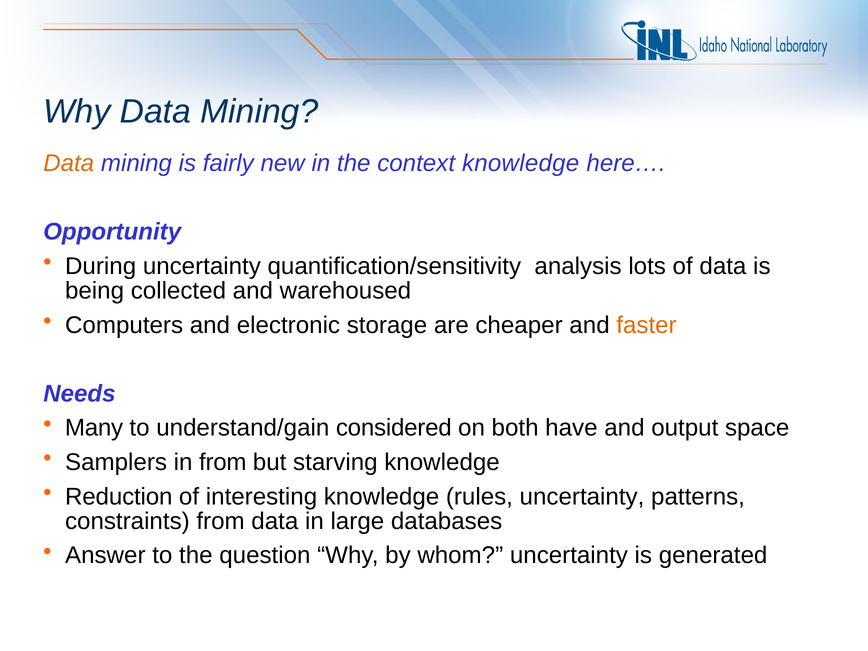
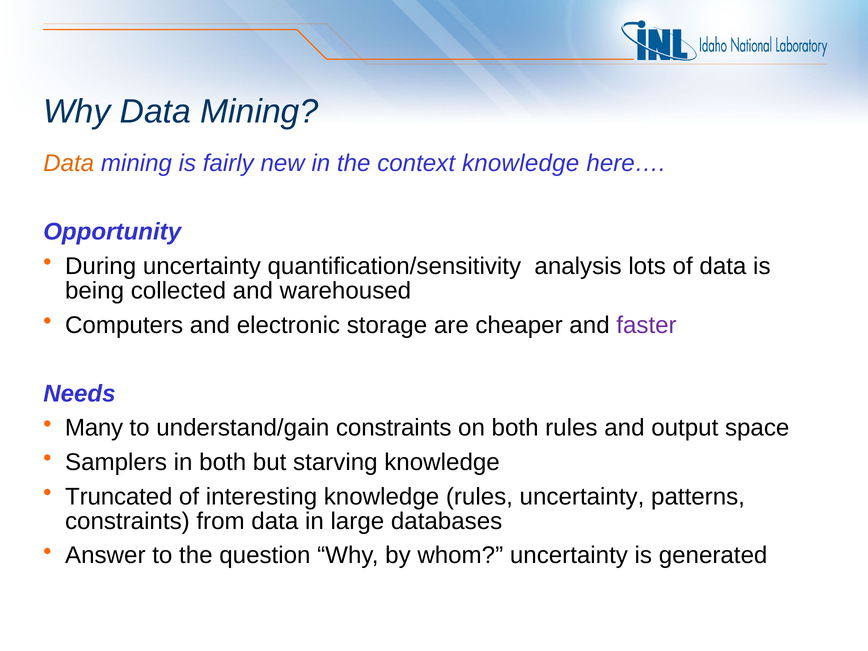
faster colour: orange -> purple
understand/gain considered: considered -> constraints
both have: have -> rules
in from: from -> both
Reduction: Reduction -> Truncated
